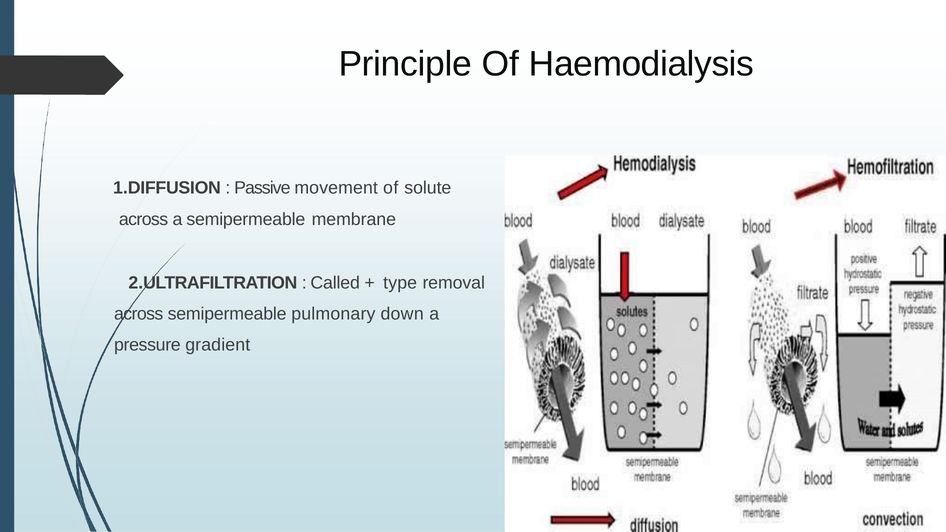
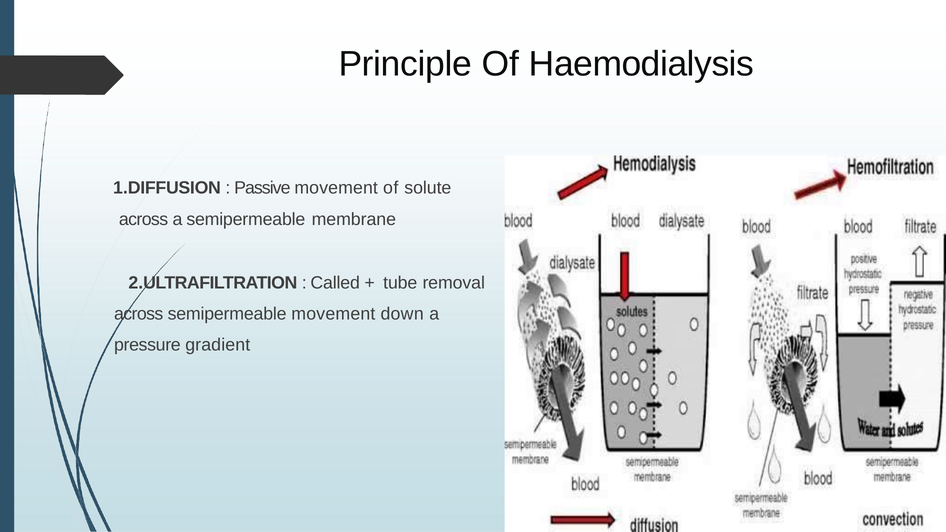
type: type -> tube
semipermeable pulmonary: pulmonary -> movement
